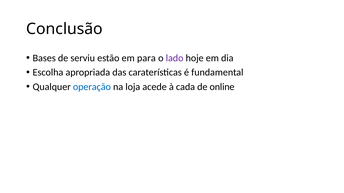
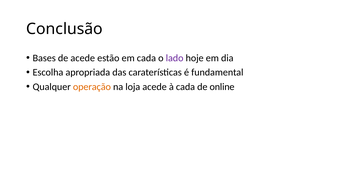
de serviu: serviu -> acede
em para: para -> cada
operação colour: blue -> orange
